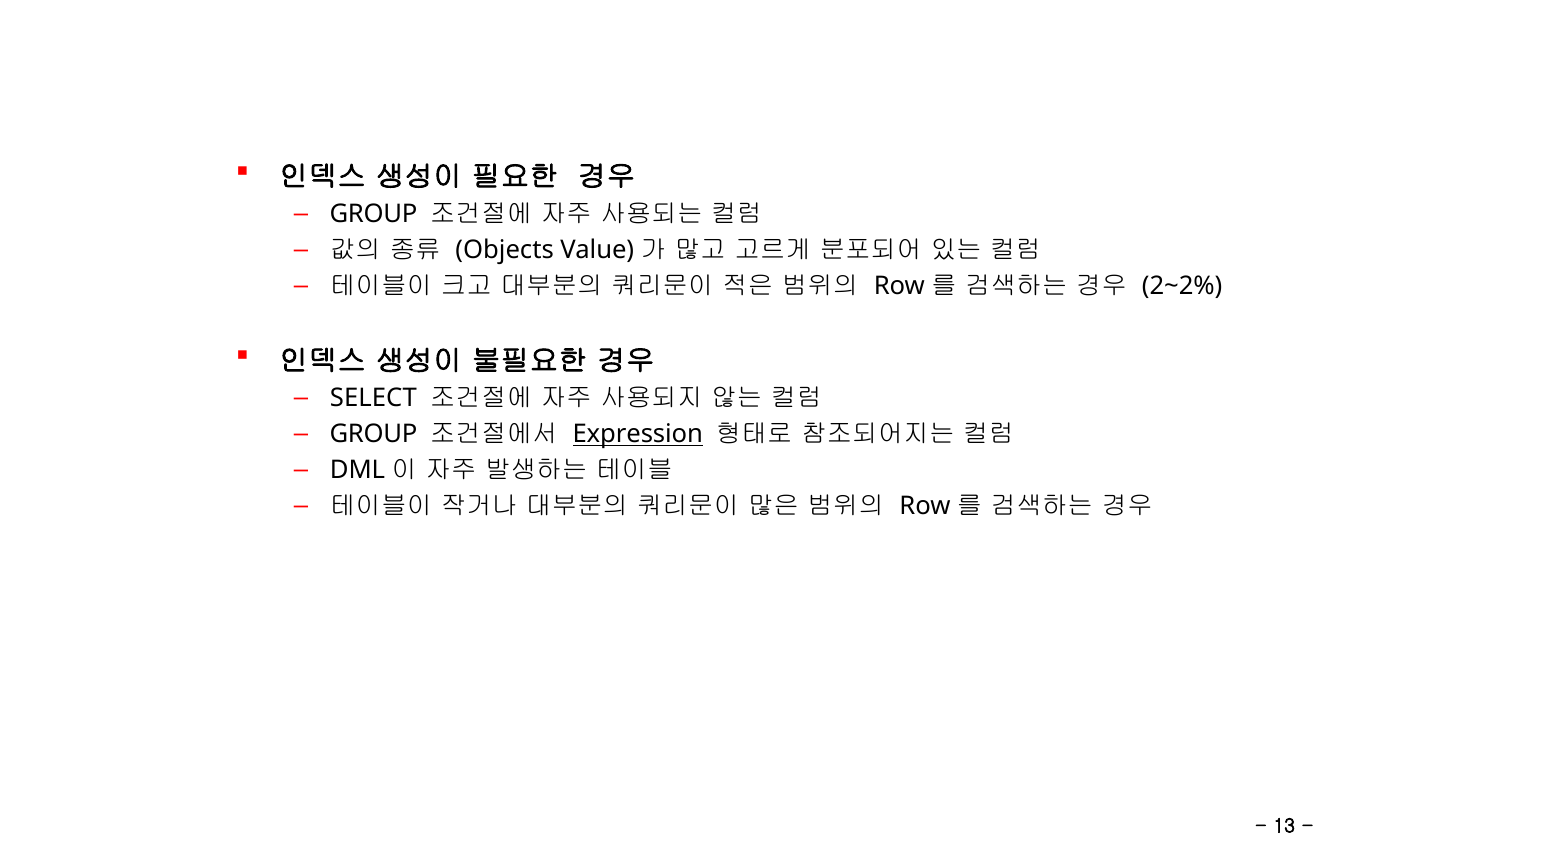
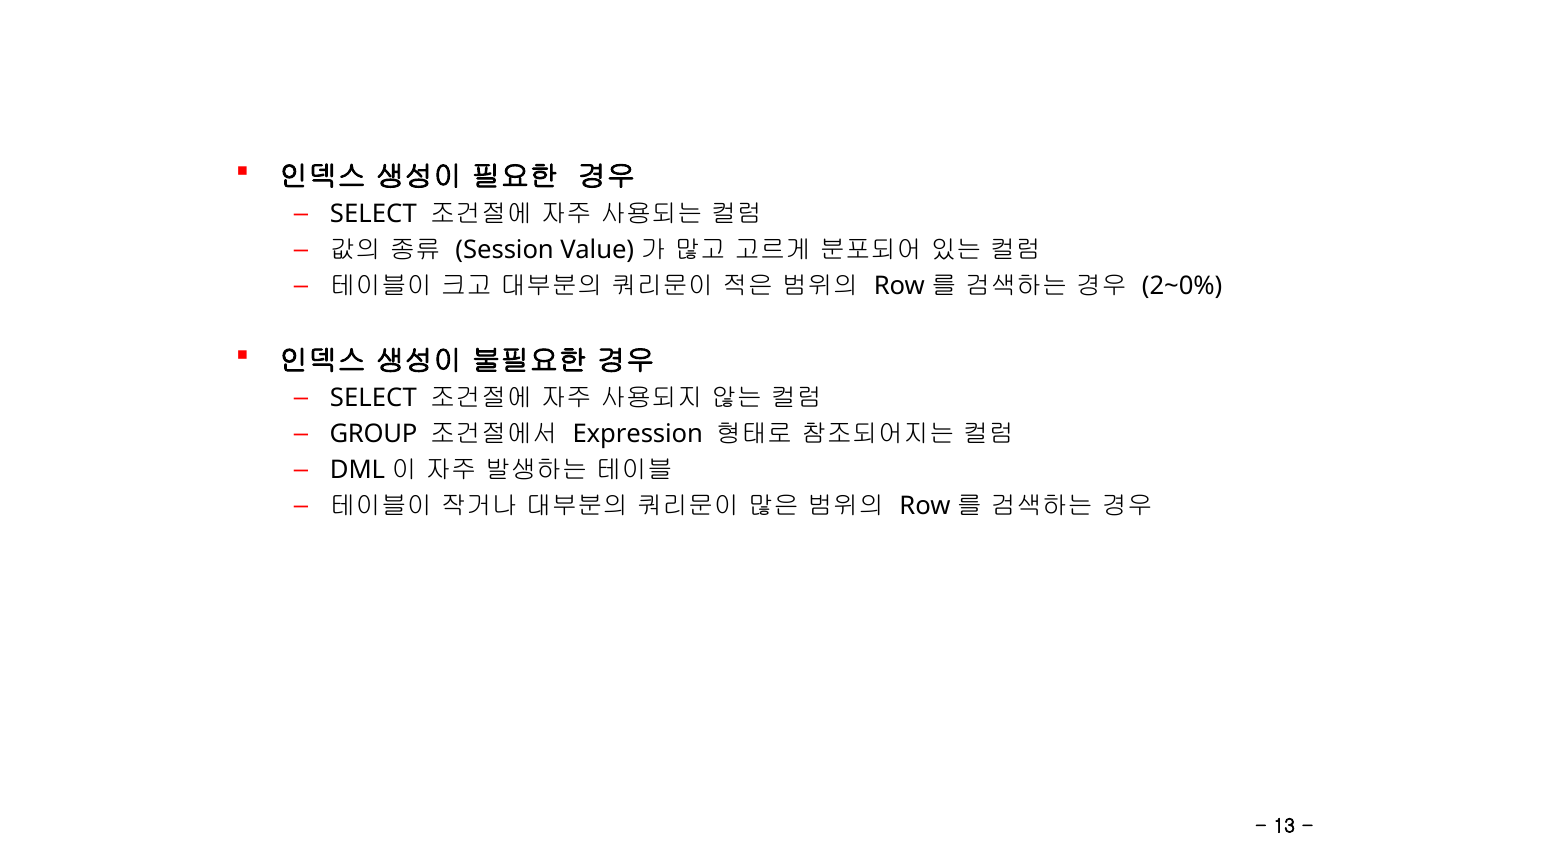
GROUP at (374, 214): GROUP -> SELECT
Objects: Objects -> Session
2~2%: 2~2% -> 2~0%
Expression underline: present -> none
